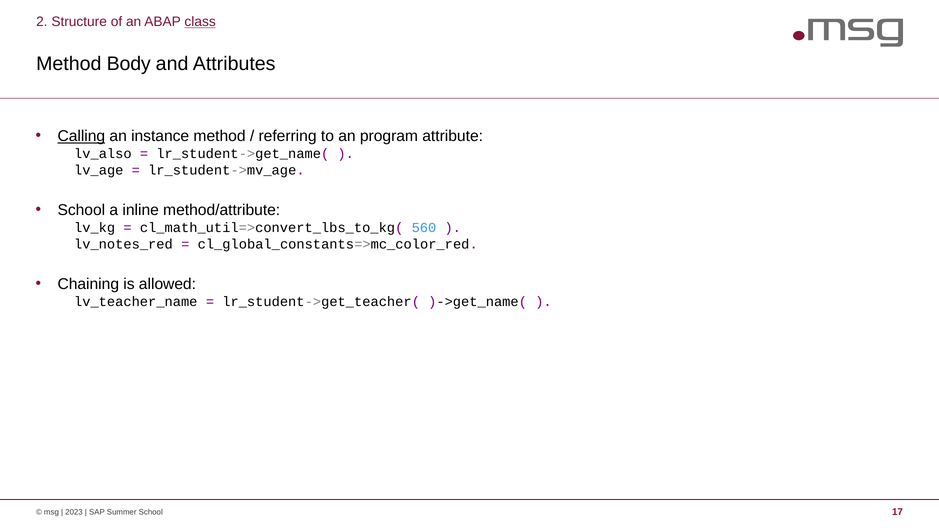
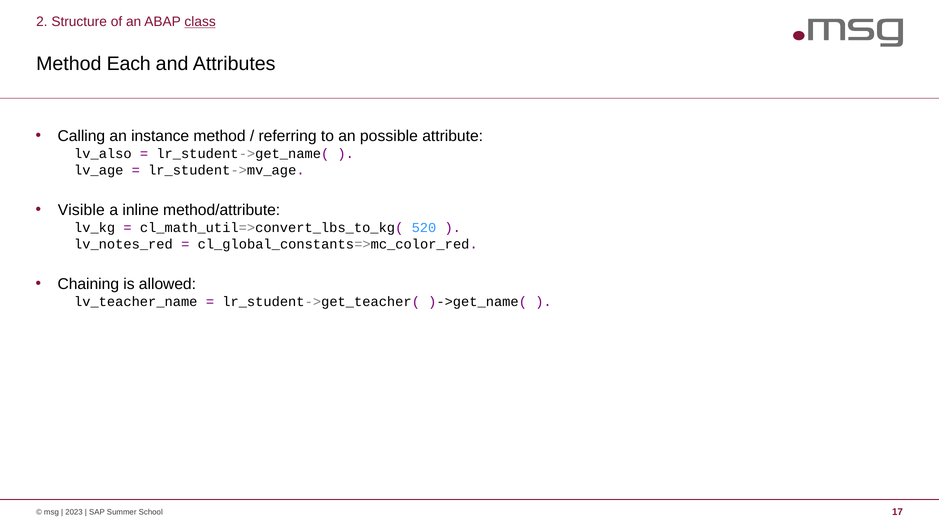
Body: Body -> Each
Calling underline: present -> none
program: program -> possible
School at (81, 210): School -> Visible
560: 560 -> 520
